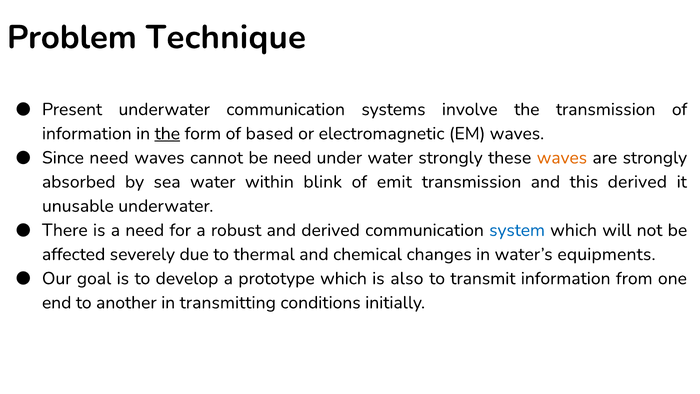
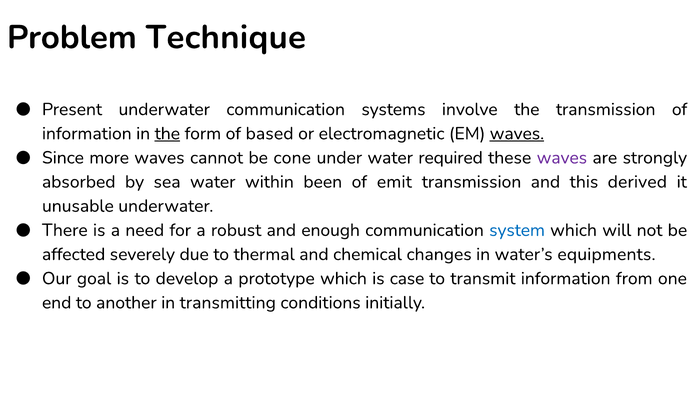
waves at (517, 133) underline: none -> present
Since need: need -> more
be need: need -> cone
water strongly: strongly -> required
waves at (562, 158) colour: orange -> purple
blink: blink -> been
and derived: derived -> enough
also: also -> case
